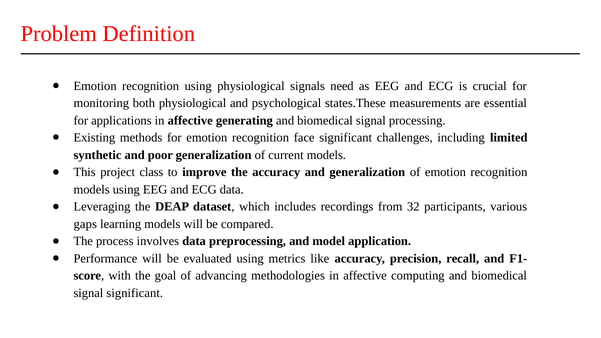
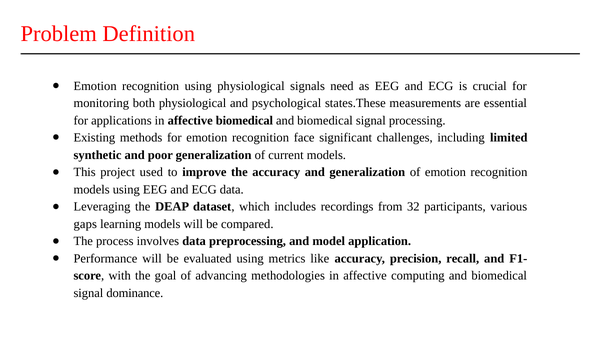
affective generating: generating -> biomedical
class: class -> used
signal significant: significant -> dominance
